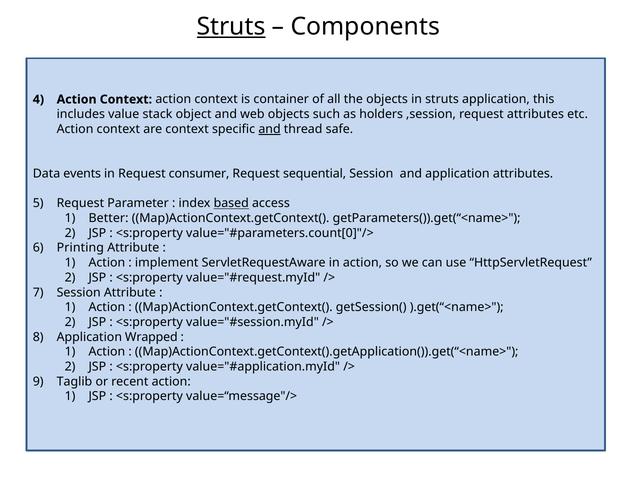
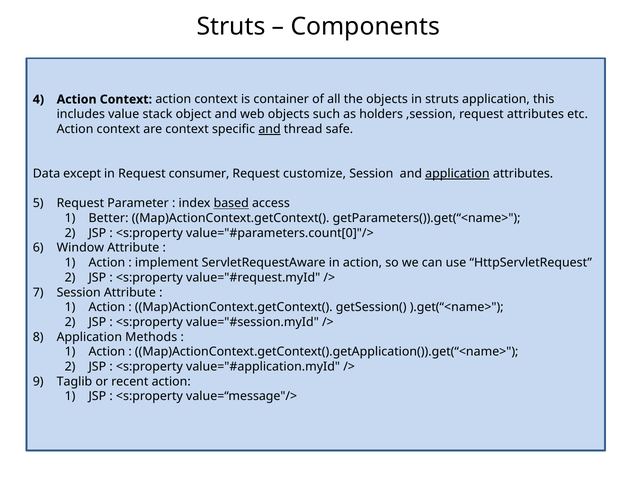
Struts at (231, 27) underline: present -> none
events: events -> except
sequential: sequential -> customize
application at (457, 174) underline: none -> present
Printing: Printing -> Window
Wrapped: Wrapped -> Methods
